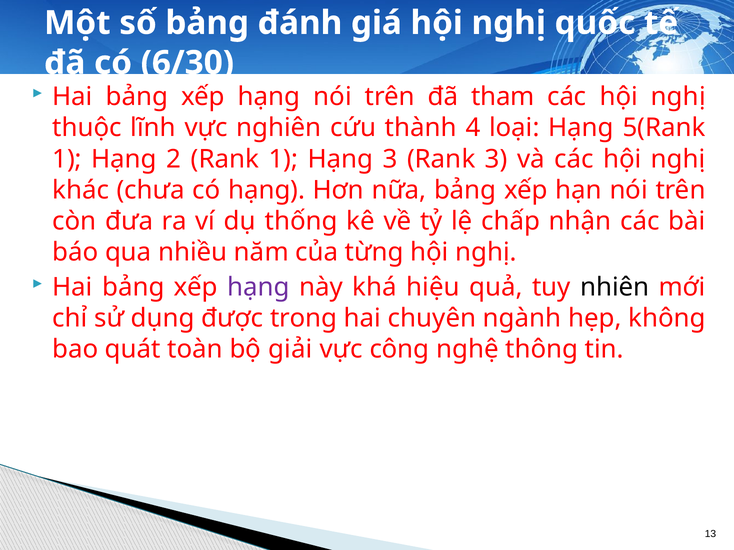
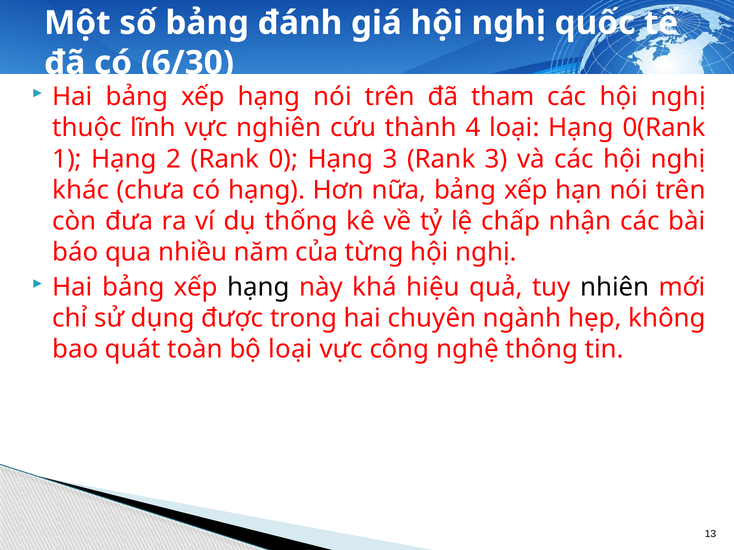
5(Rank: 5(Rank -> 0(Rank
Rank 1: 1 -> 0
hạng at (258, 288) colour: purple -> black
bộ giải: giải -> loại
